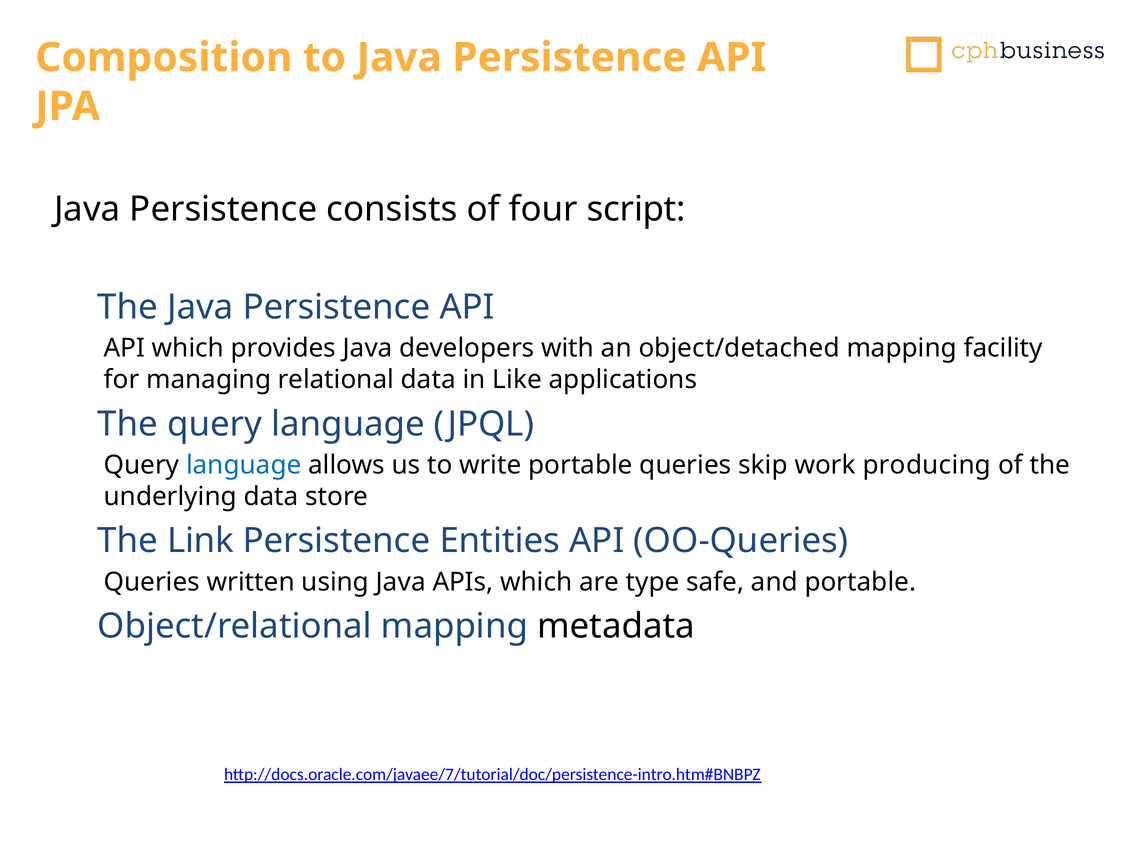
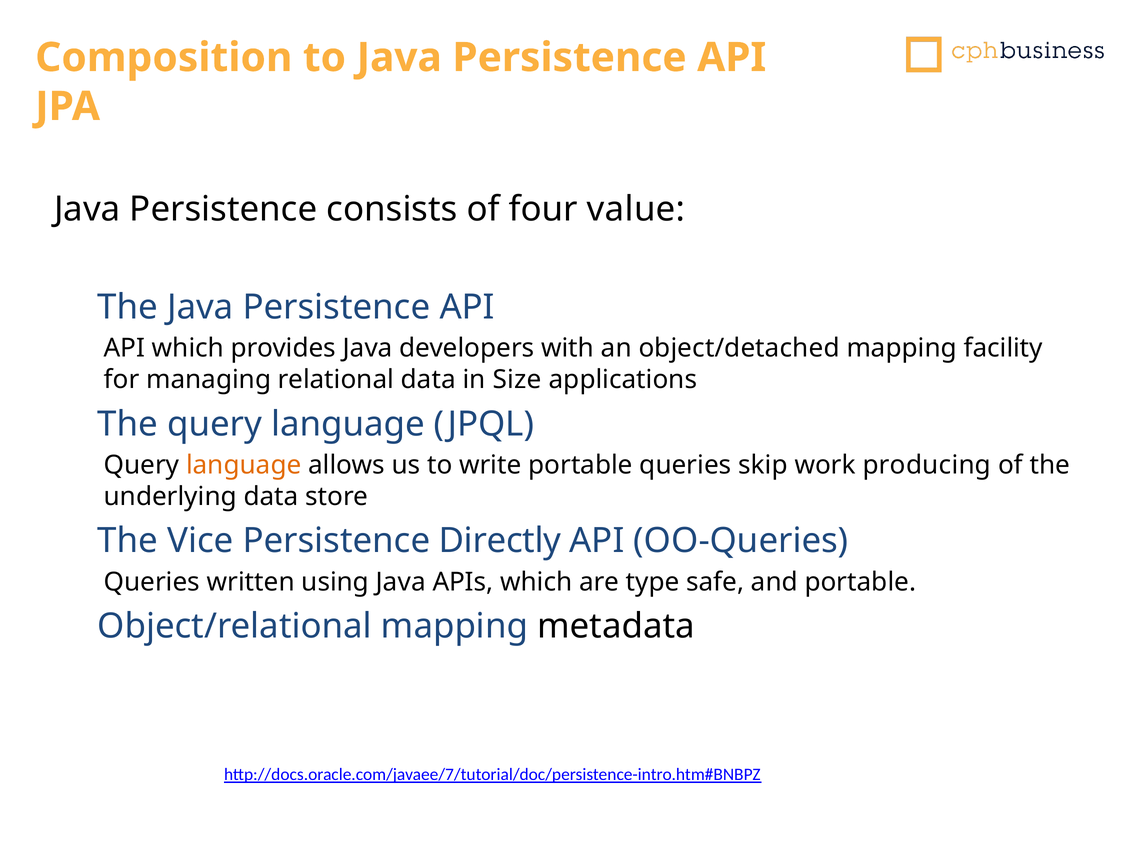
script: script -> value
Like: Like -> Size
language at (244, 465) colour: blue -> orange
Link: Link -> Vice
Entities: Entities -> Directly
